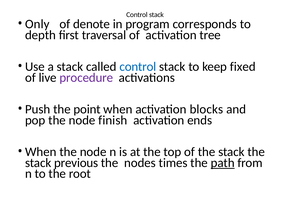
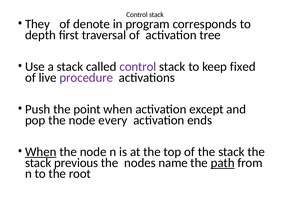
Only: Only -> They
control at (138, 67) colour: blue -> purple
blocks: blocks -> except
finish: finish -> every
When at (41, 152) underline: none -> present
times: times -> name
